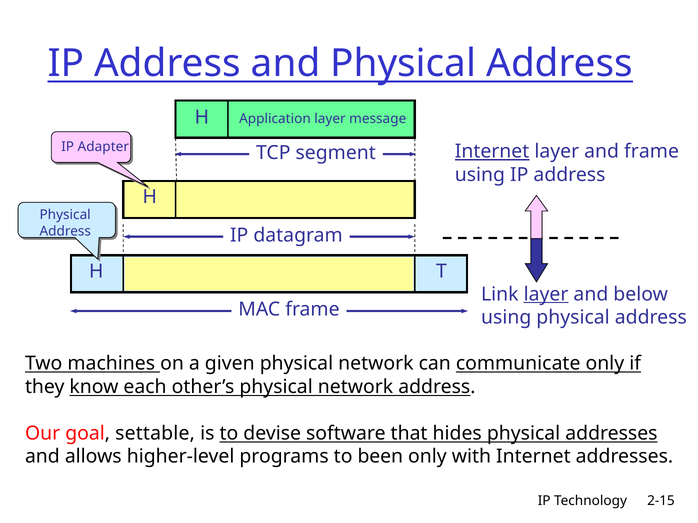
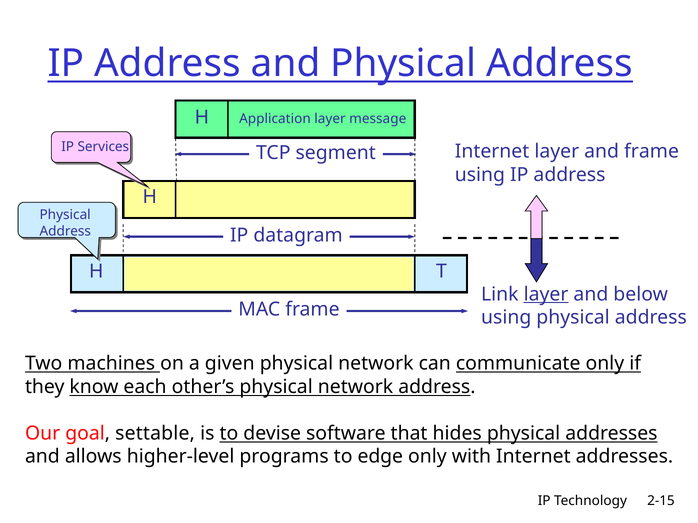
Adapter: Adapter -> Services
Internet at (492, 152) underline: present -> none
been: been -> edge
